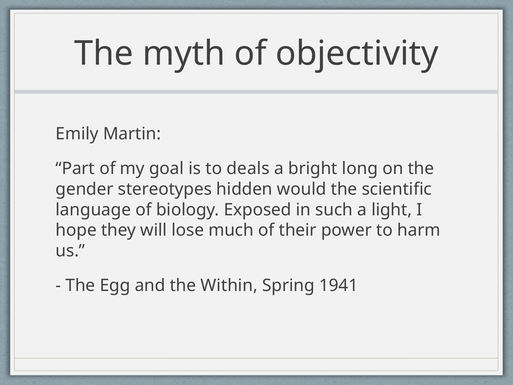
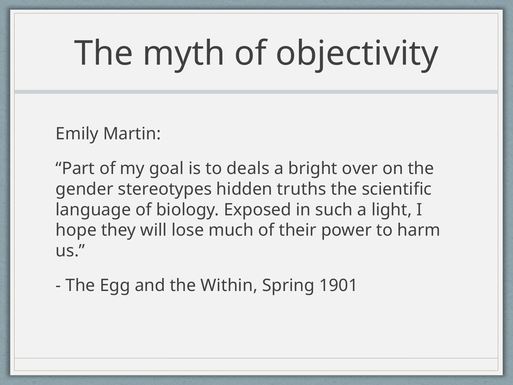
long: long -> over
would: would -> truths
1941: 1941 -> 1901
